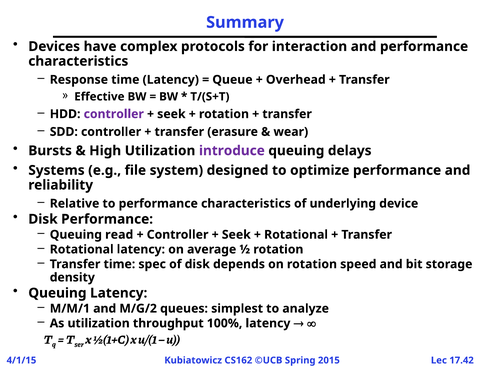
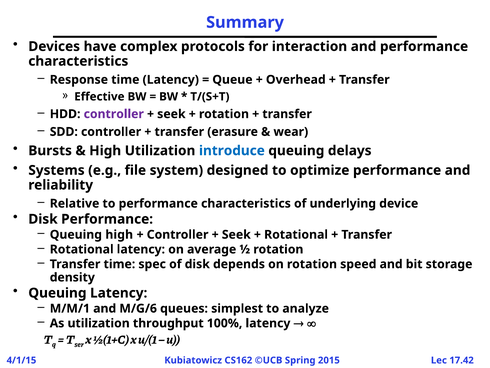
introduce colour: purple -> blue
Queuing read: read -> high
M/G/2: M/G/2 -> M/G/6
